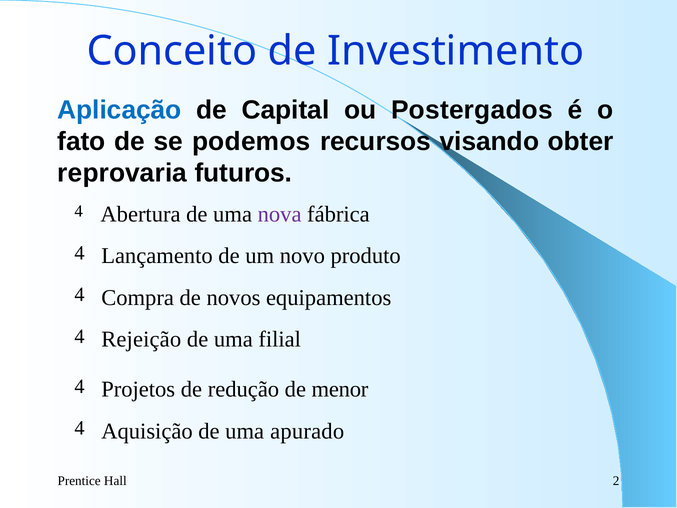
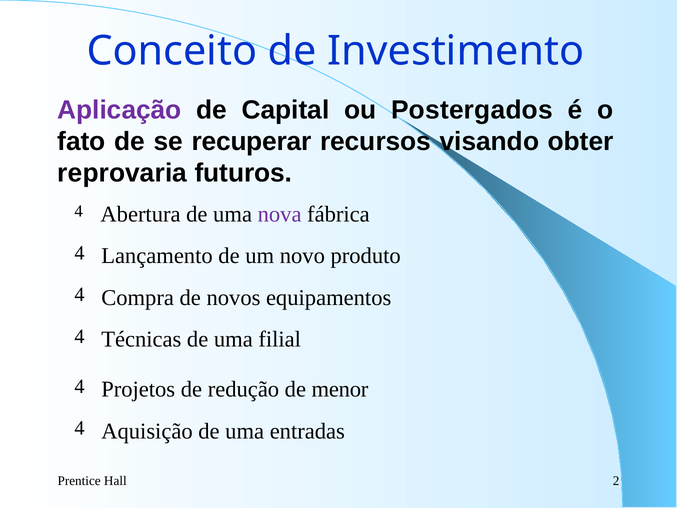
Aplicação colour: blue -> purple
podemos: podemos -> recuperar
Rejeição: Rejeição -> Técnicas
apurado: apurado -> entradas
